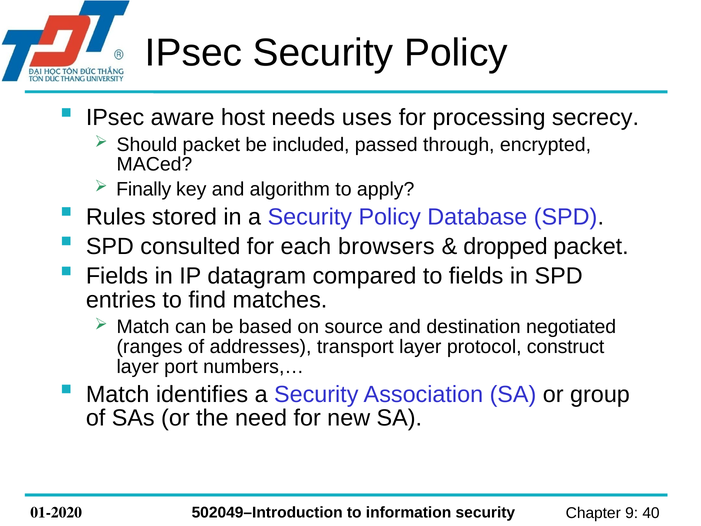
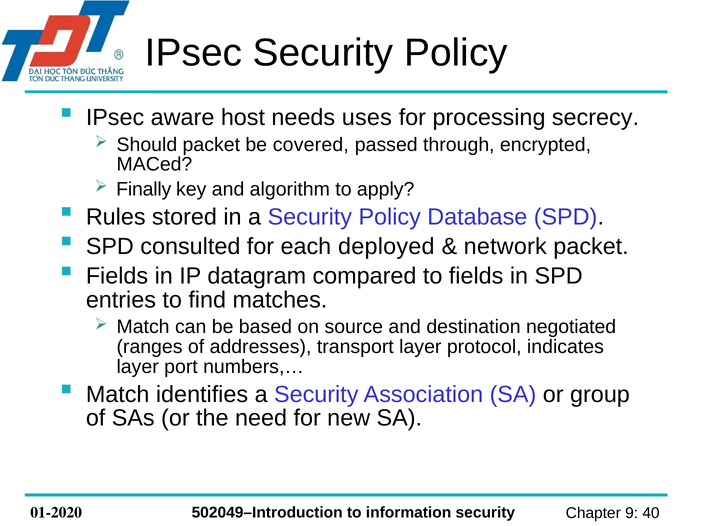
included: included -> covered
browsers: browsers -> deployed
dropped: dropped -> network
construct: construct -> indicates
